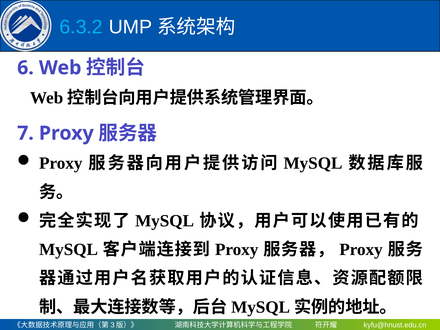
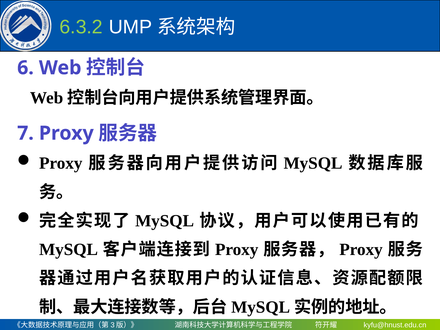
6.3.2 colour: light blue -> light green
